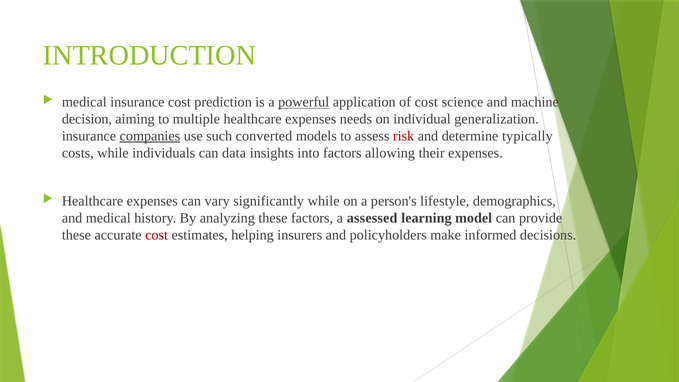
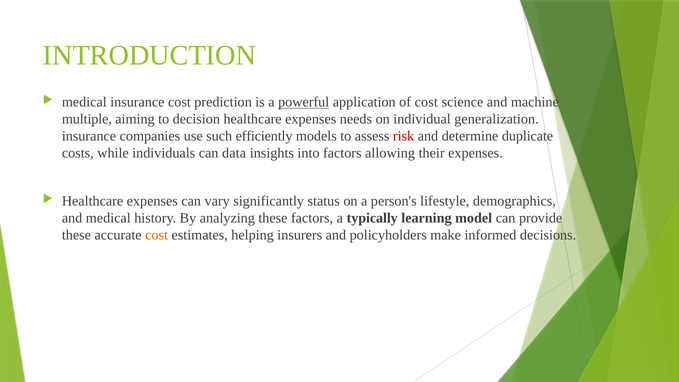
decision: decision -> multiple
multiple: multiple -> decision
companies underline: present -> none
converted: converted -> efficiently
typically: typically -> duplicate
significantly while: while -> status
assessed: assessed -> typically
cost at (157, 235) colour: red -> orange
